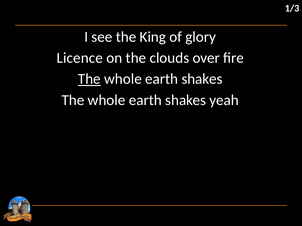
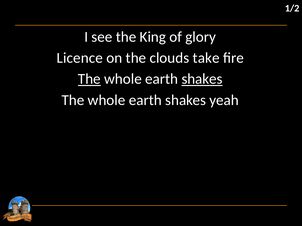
1/3: 1/3 -> 1/2
over: over -> take
shakes at (202, 79) underline: none -> present
